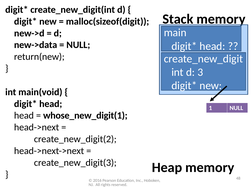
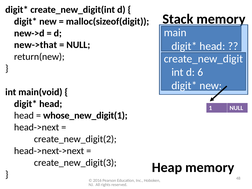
new->data: new->data -> new->that
3: 3 -> 6
